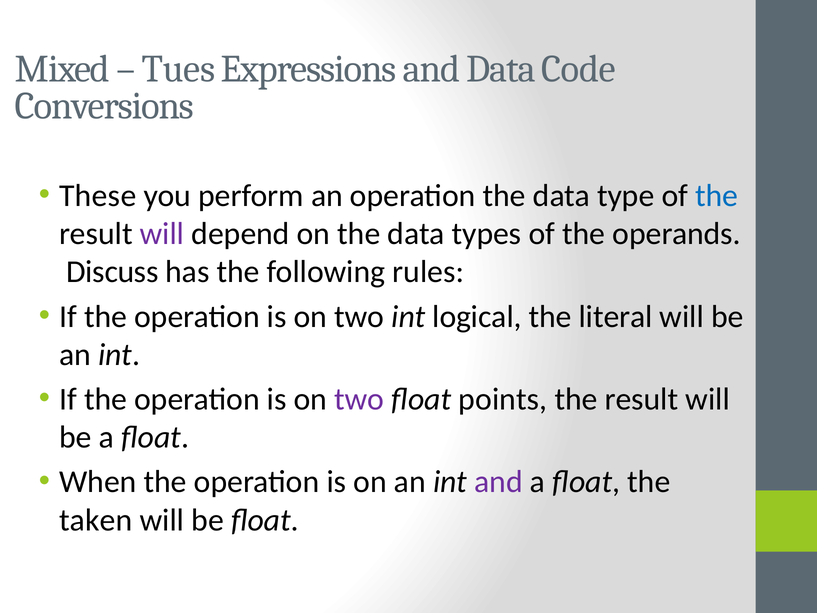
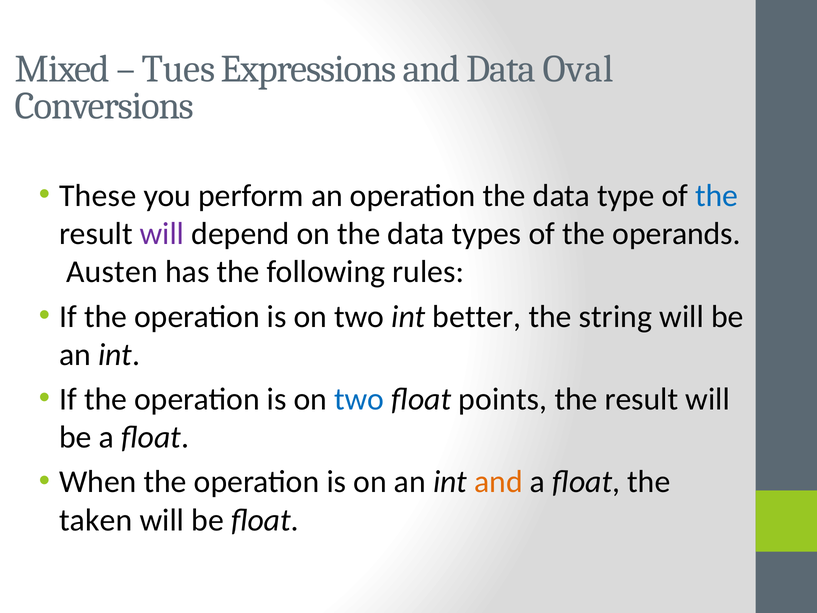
Code: Code -> Oval
Discuss: Discuss -> Austen
logical: logical -> better
literal: literal -> string
two at (359, 399) colour: purple -> blue
and at (498, 482) colour: purple -> orange
